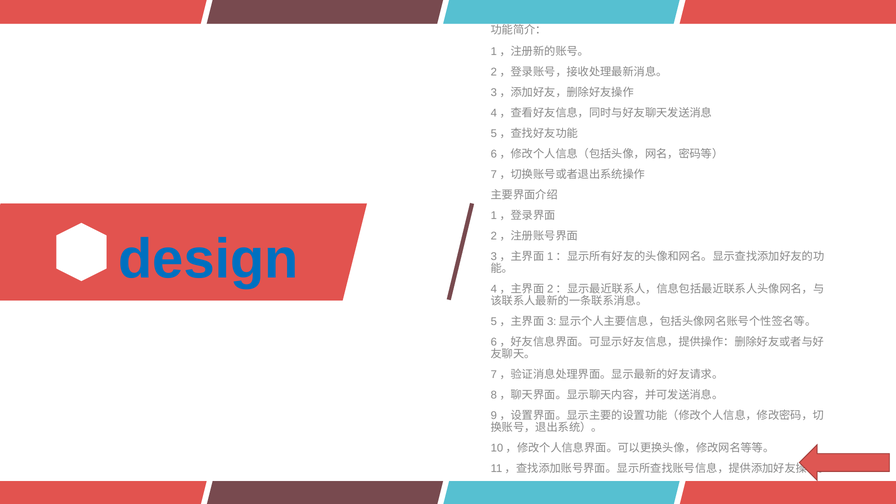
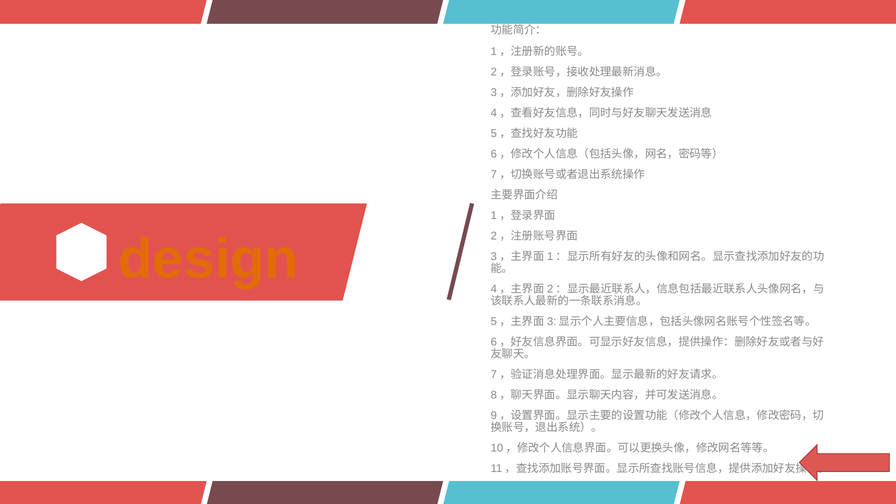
design colour: blue -> orange
